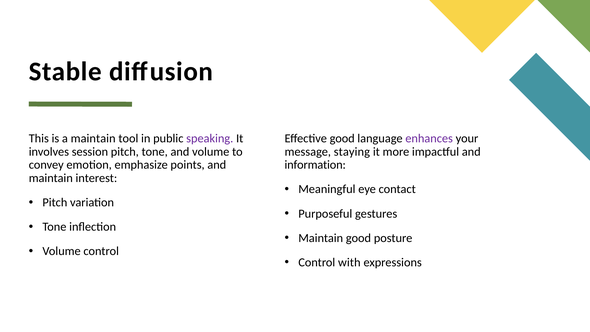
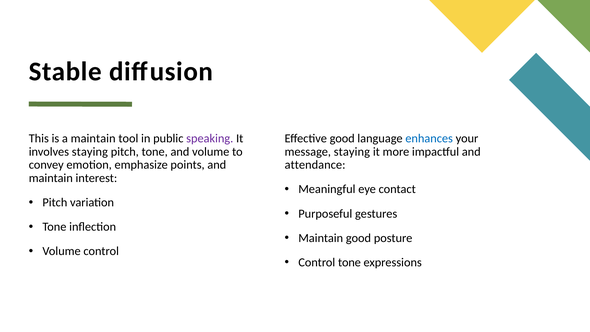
enhances colour: purple -> blue
involves session: session -> staying
information: information -> attendance
Control with: with -> tone
